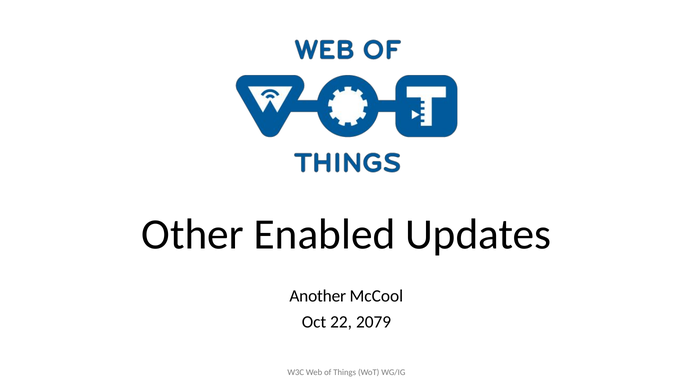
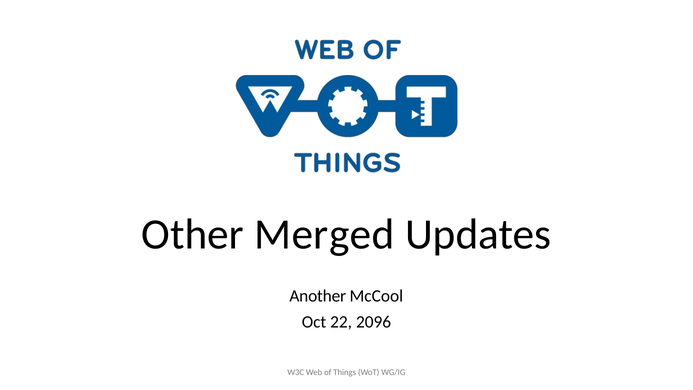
Enabled: Enabled -> Merged
2079: 2079 -> 2096
